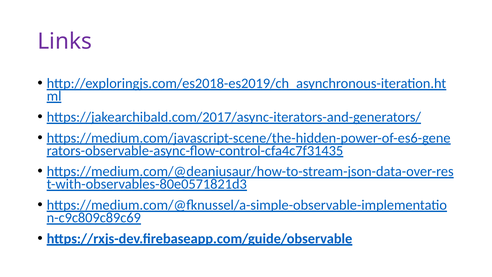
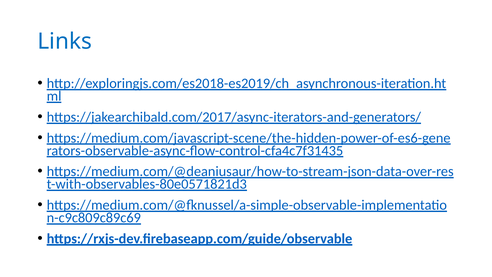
Links colour: purple -> blue
